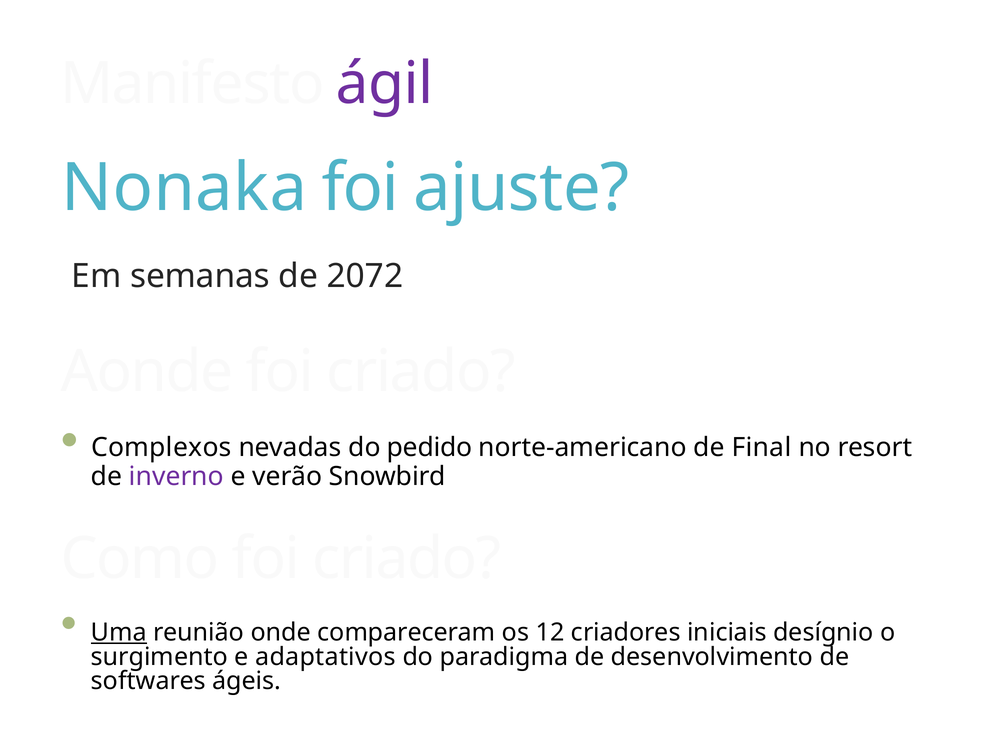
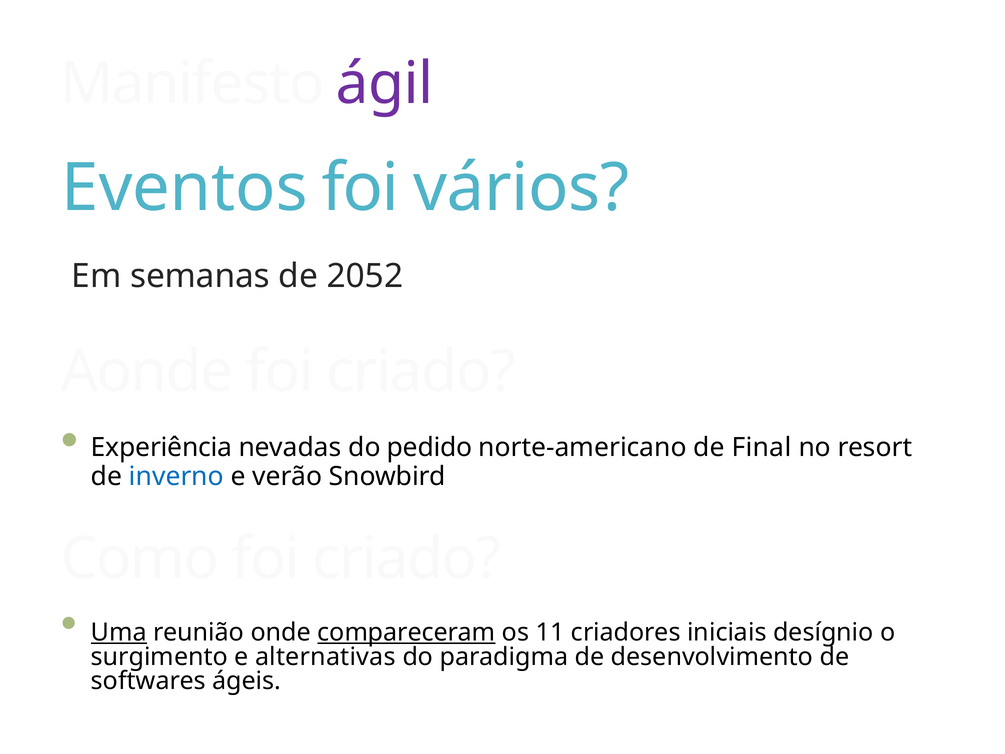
Nonaka: Nonaka -> Eventos
ajuste: ajuste -> vários
2072: 2072 -> 2052
Complexos: Complexos -> Experiência
inverno colour: purple -> blue
compareceram underline: none -> present
12: 12 -> 11
adaptativos: adaptativos -> alternativas
